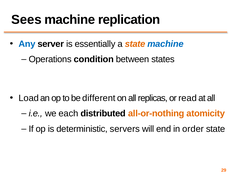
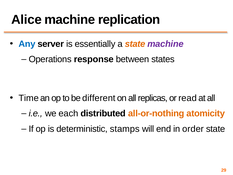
Sees: Sees -> Alice
machine at (165, 44) colour: blue -> purple
condition: condition -> response
Load: Load -> Time
servers: servers -> stamps
